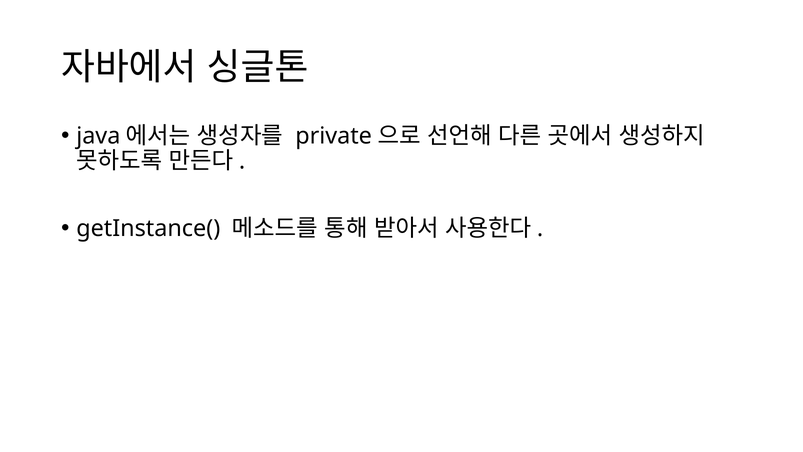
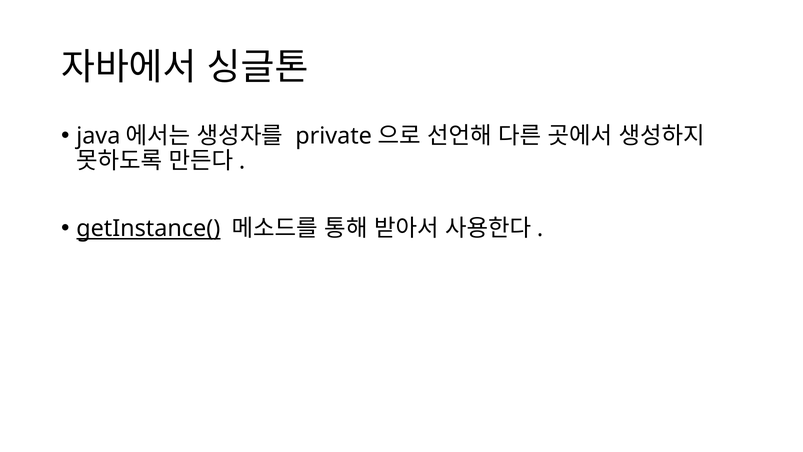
getInstance( underline: none -> present
